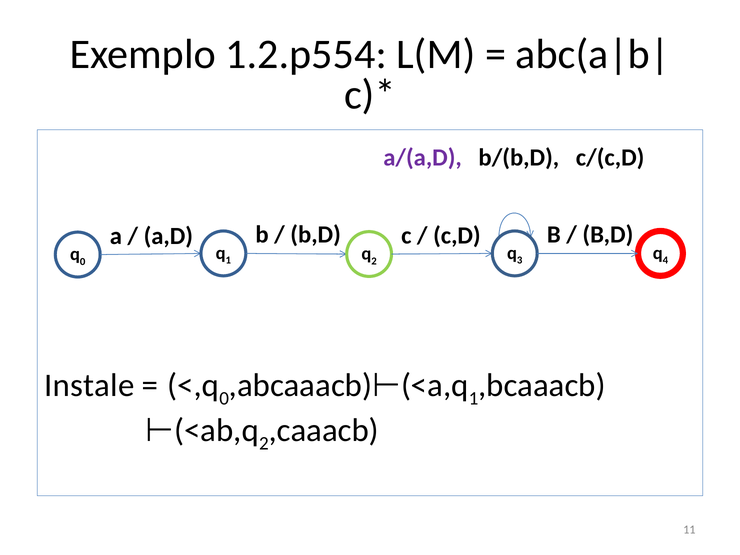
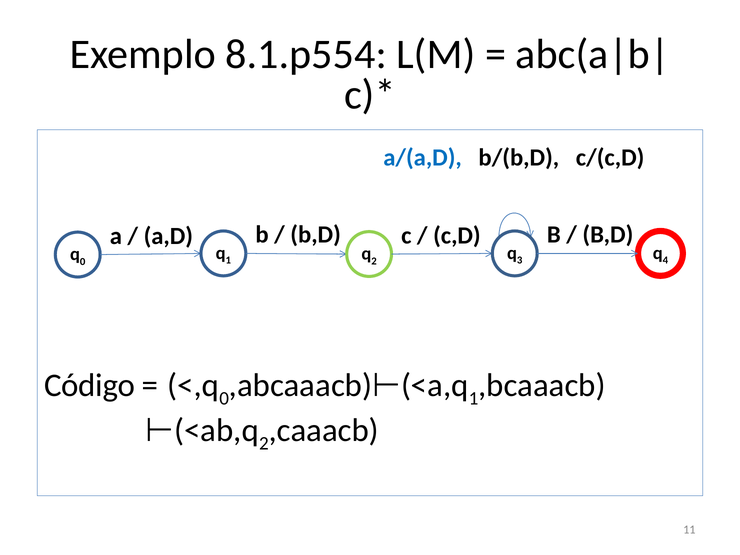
1.2.p554: 1.2.p554 -> 8.1.p554
a/(a,D colour: purple -> blue
Instale: Instale -> Código
